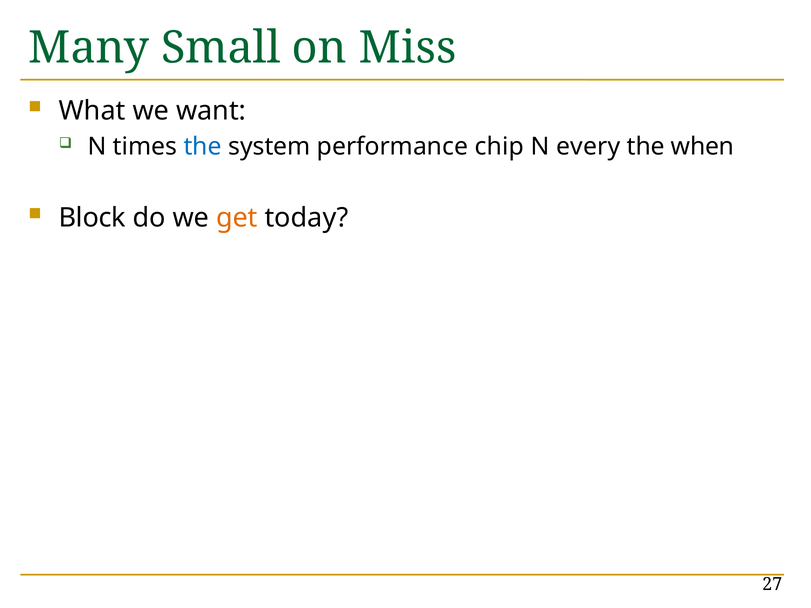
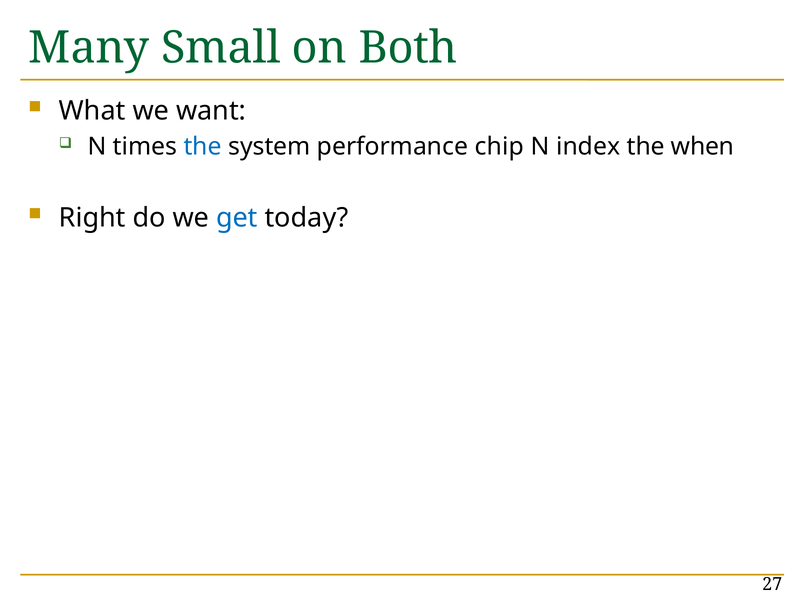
Miss: Miss -> Both
every: every -> index
Block: Block -> Right
get colour: orange -> blue
